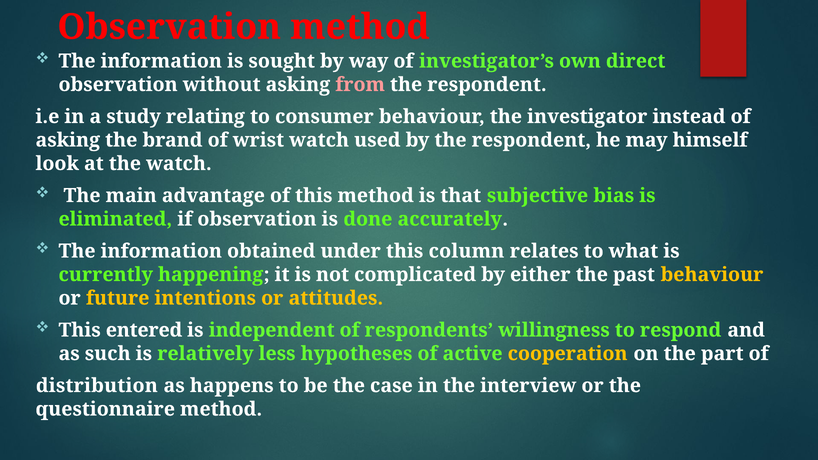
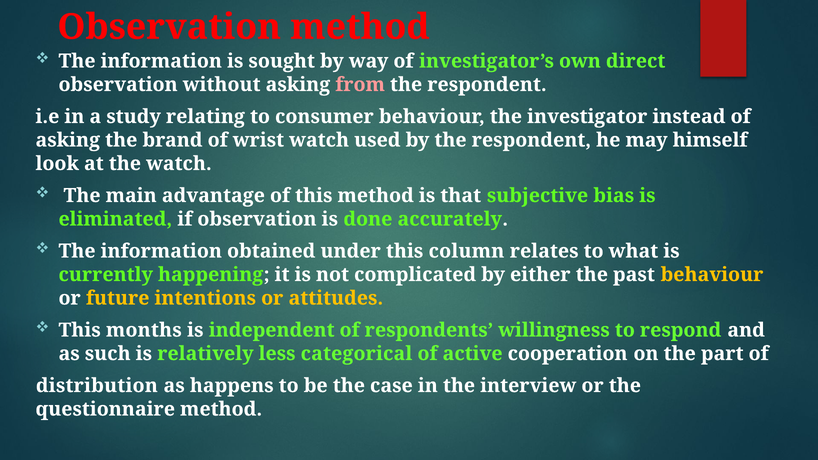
entered: entered -> months
hypotheses: hypotheses -> categorical
cooperation colour: yellow -> white
